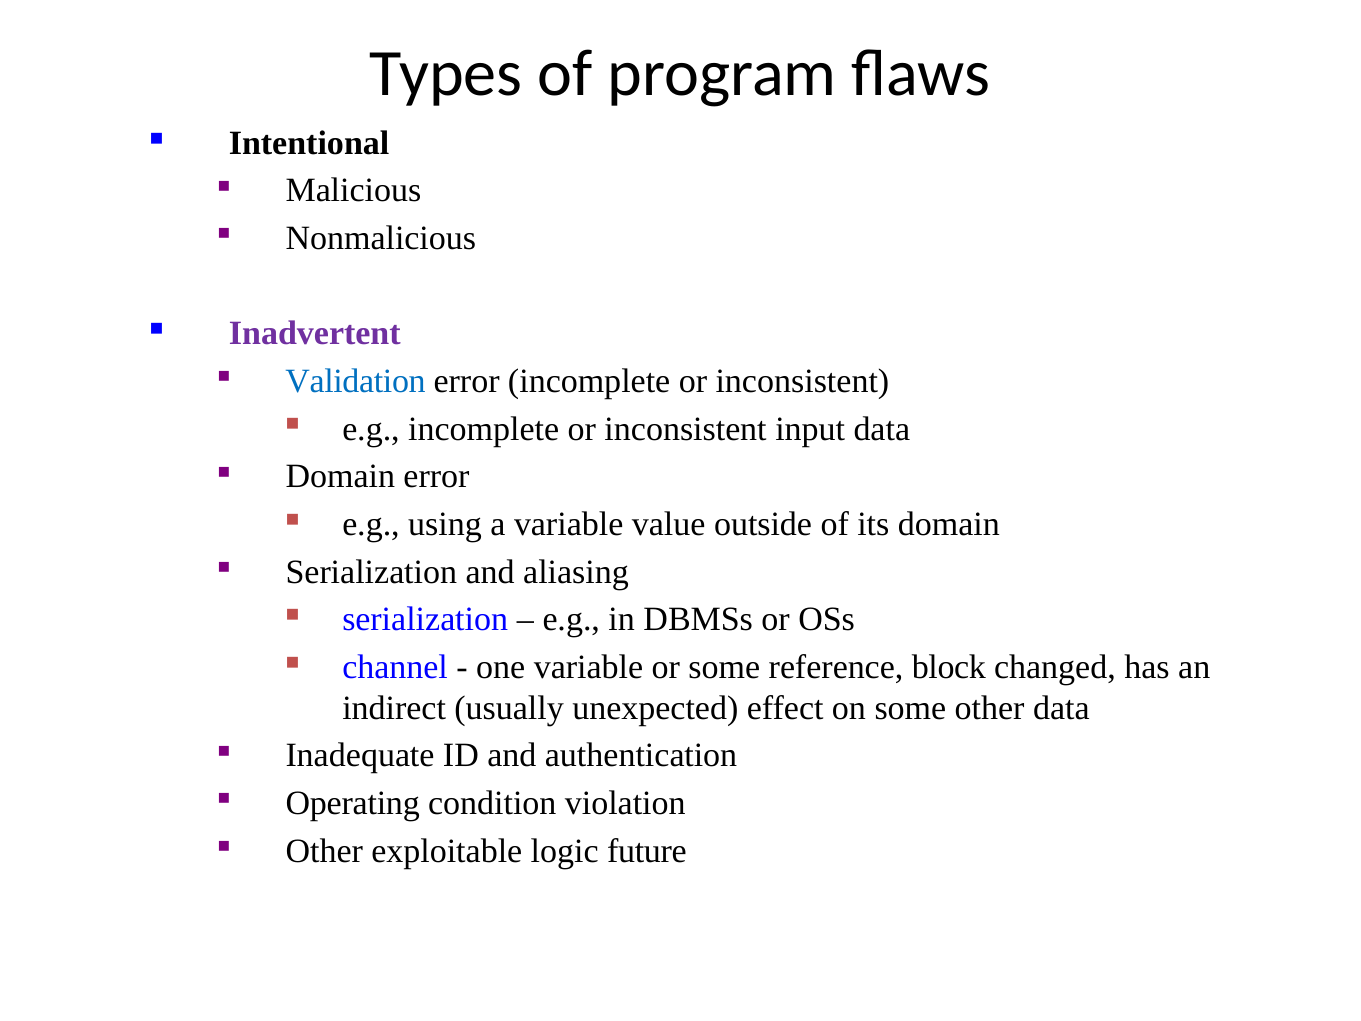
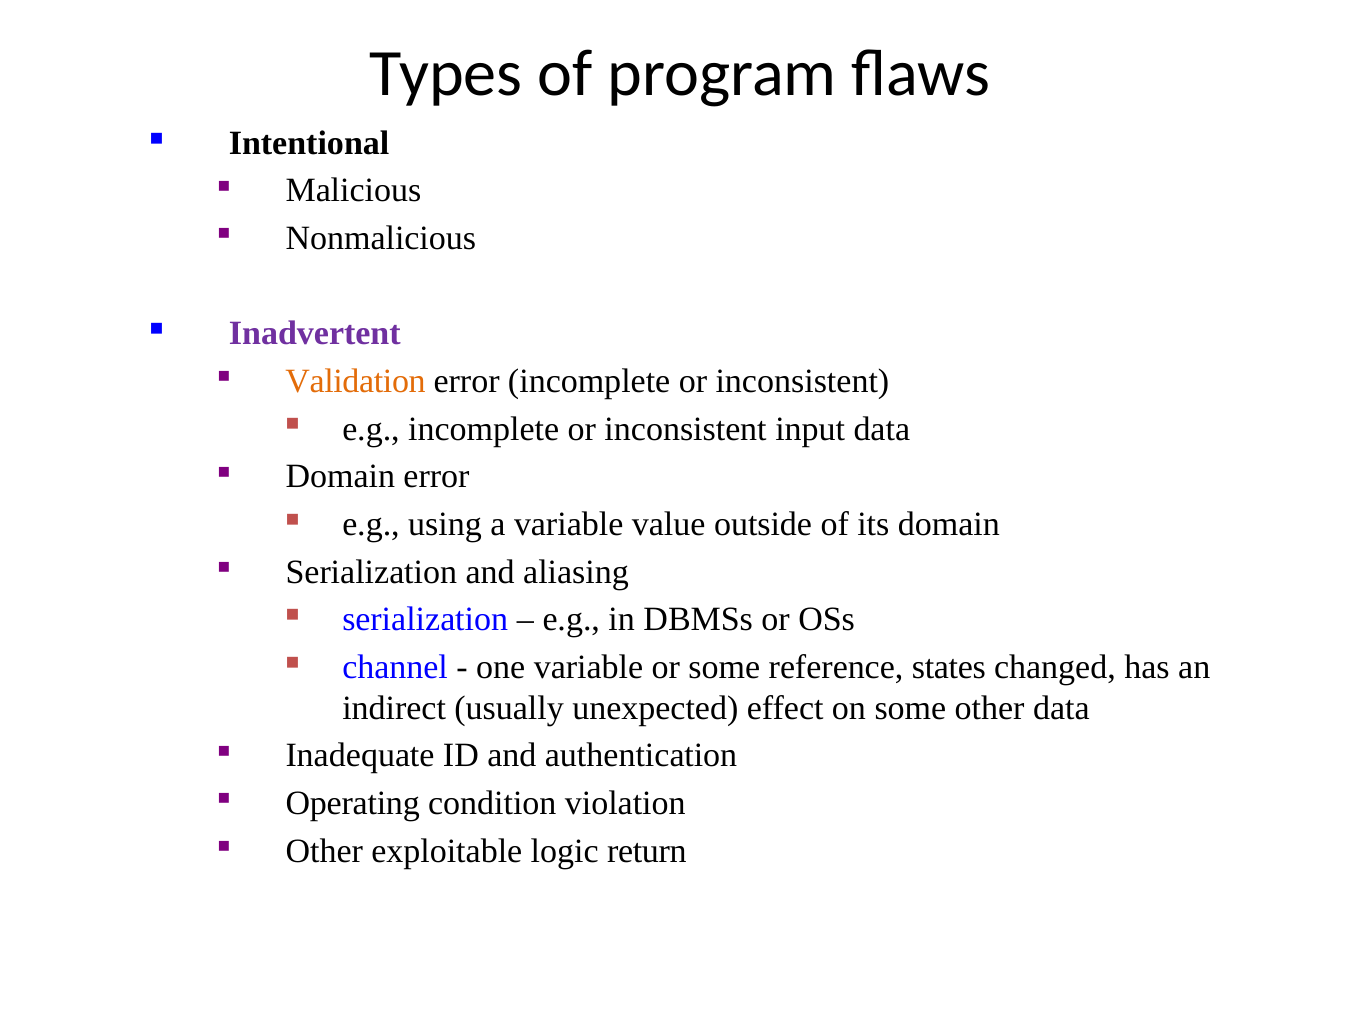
Validation colour: blue -> orange
block: block -> states
future: future -> return
